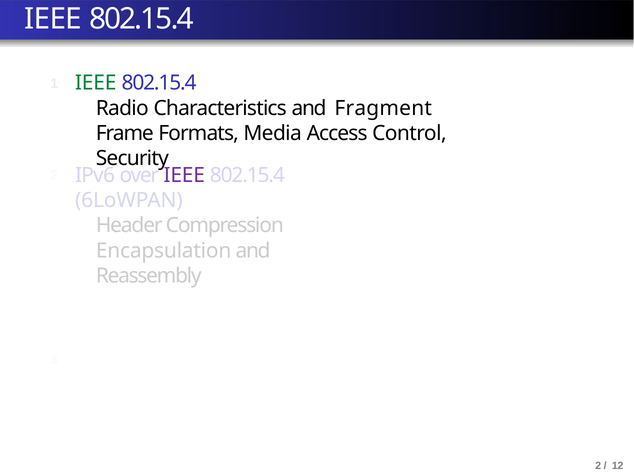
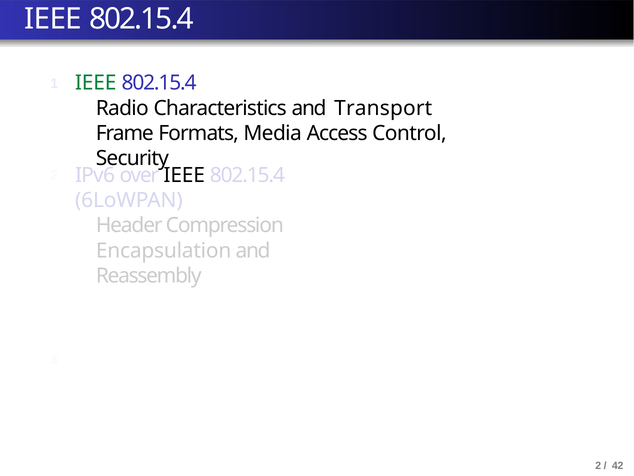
Fragment: Fragment -> Transport
IEEE at (184, 175) colour: purple -> black
12: 12 -> 42
